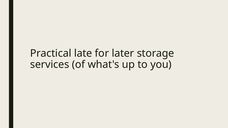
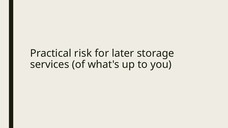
late: late -> risk
